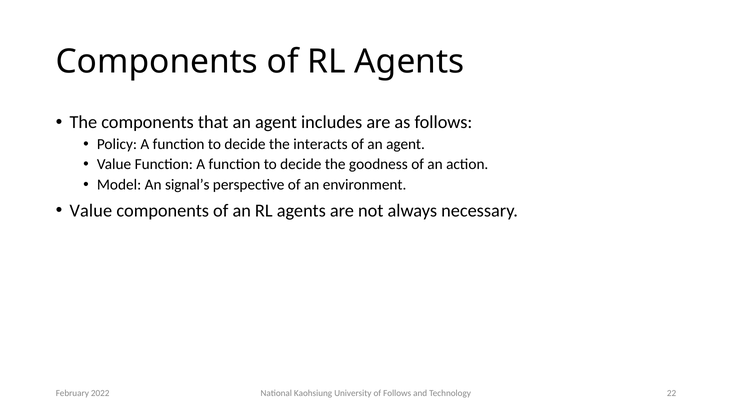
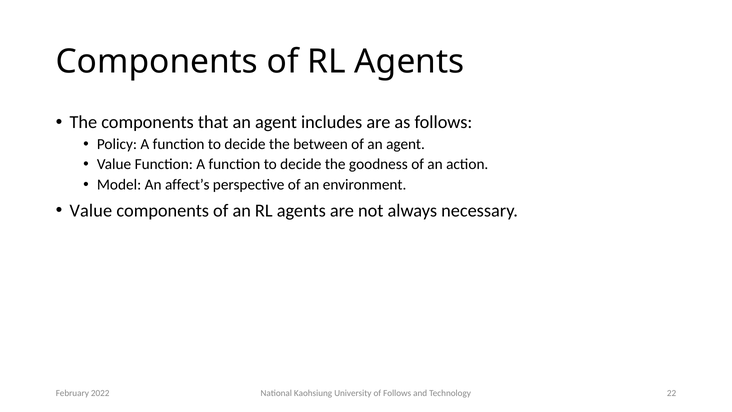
interacts: interacts -> between
signal’s: signal’s -> affect’s
